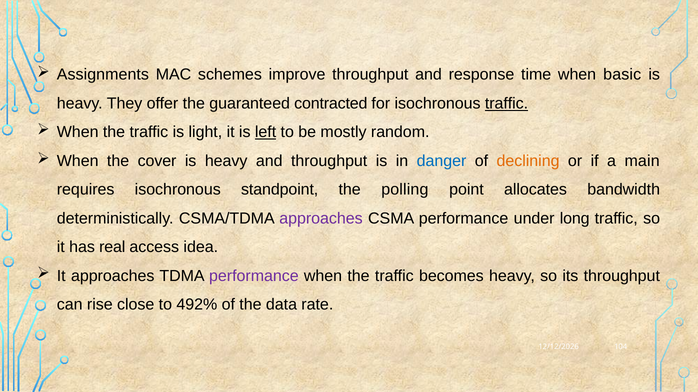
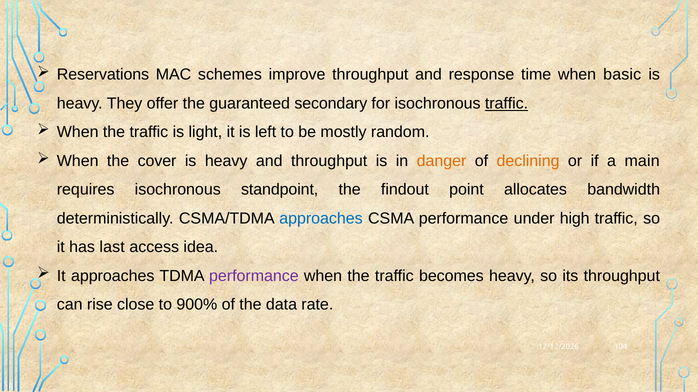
Assignments: Assignments -> Reservations
contracted: contracted -> secondary
left underline: present -> none
danger colour: blue -> orange
polling: polling -> findout
approaches at (321, 219) colour: purple -> blue
long: long -> high
real: real -> last
492%: 492% -> 900%
